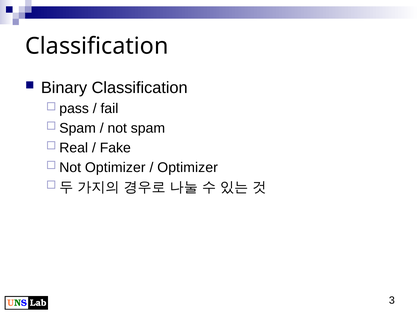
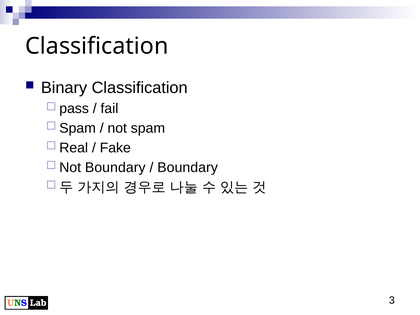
Not Optimizer: Optimizer -> Boundary
Optimizer at (188, 167): Optimizer -> Boundary
